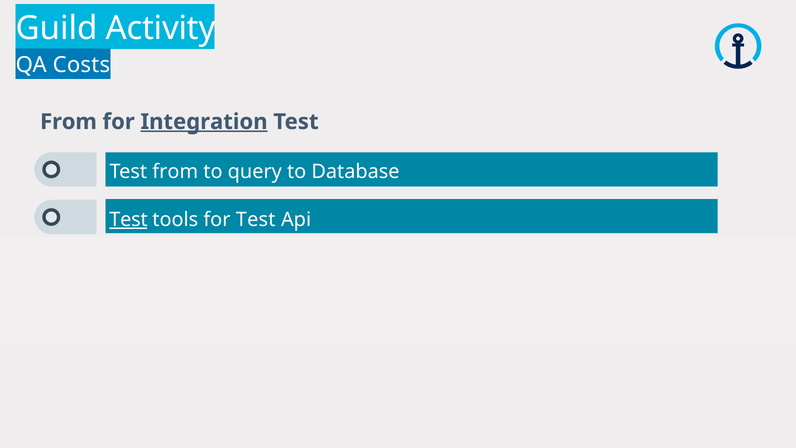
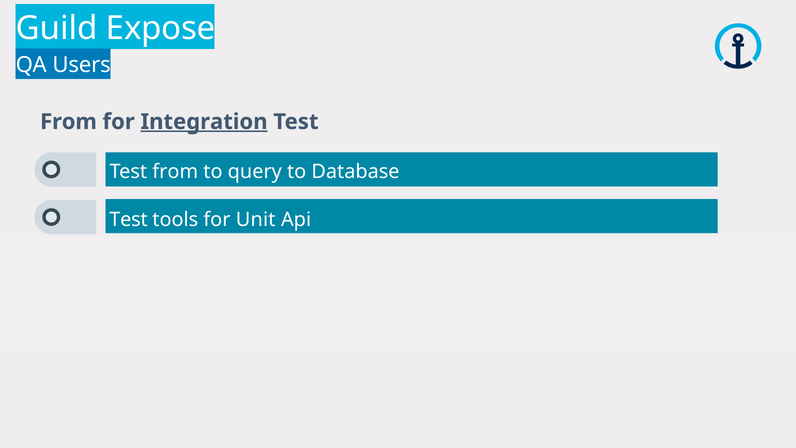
Activity: Activity -> Expose
Costs: Costs -> Users
Test at (129, 220) underline: present -> none
for Test: Test -> Unit
